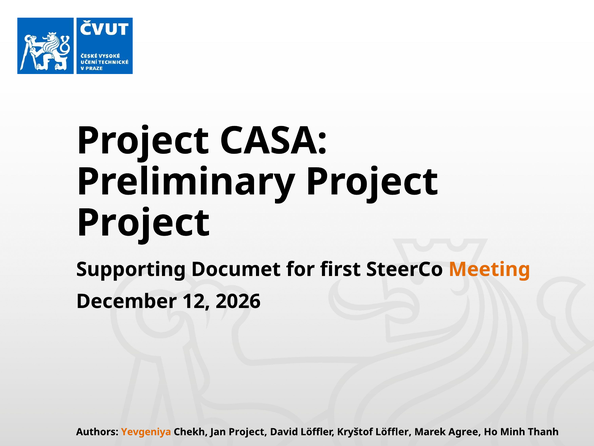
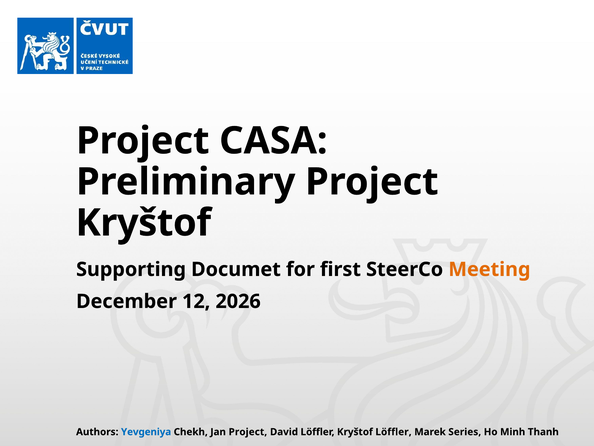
Project at (143, 223): Project -> Kryštof
Yevgeniya colour: orange -> blue
Agree: Agree -> Series
